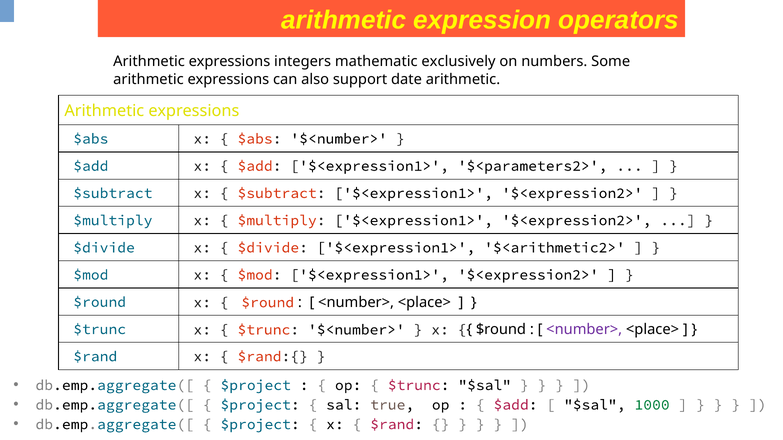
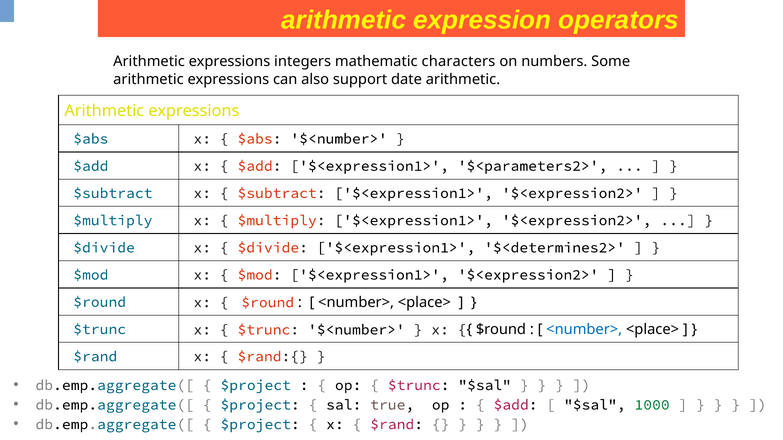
exclusively: exclusively -> characters
$<arithmetic2>: $<arithmetic2> -> $<determines2>
<number> at (584, 330) colour: purple -> blue
